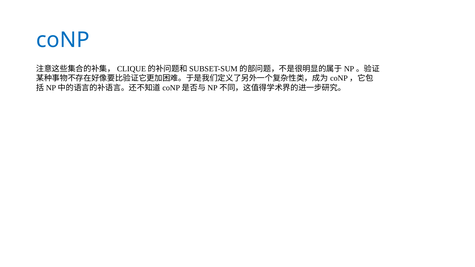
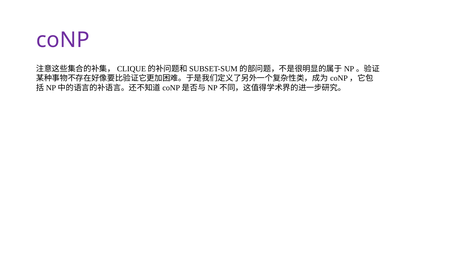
coNP colour: blue -> purple
